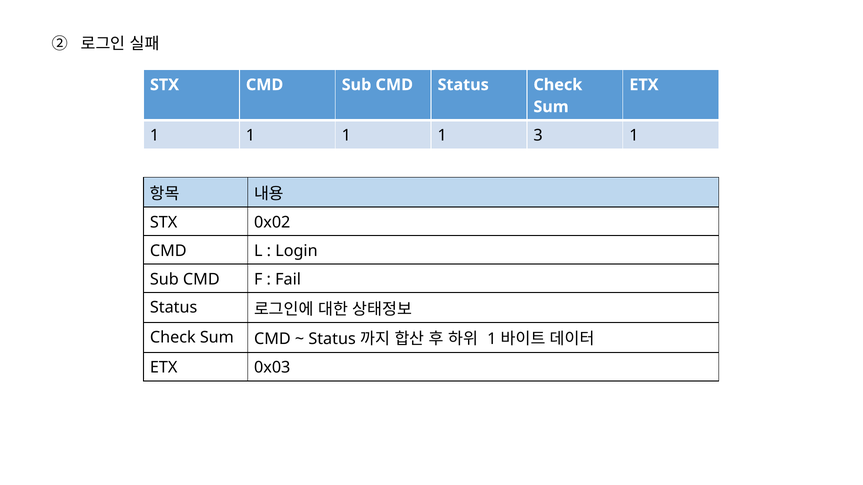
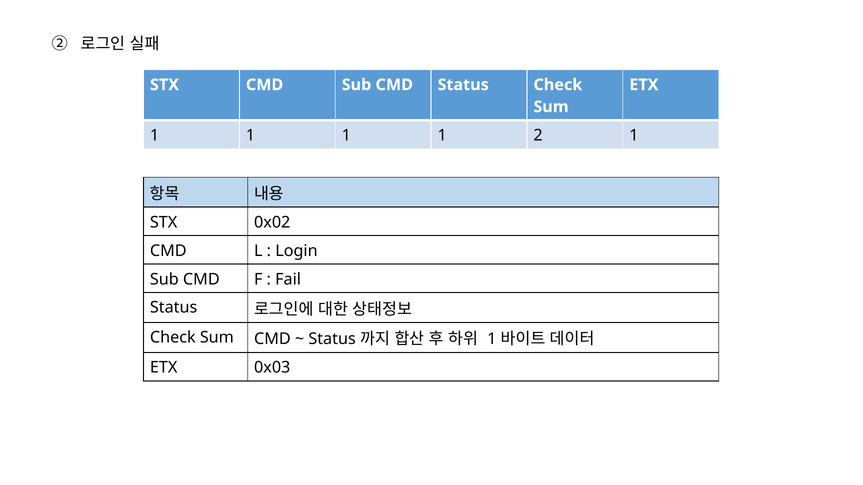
3: 3 -> 2
